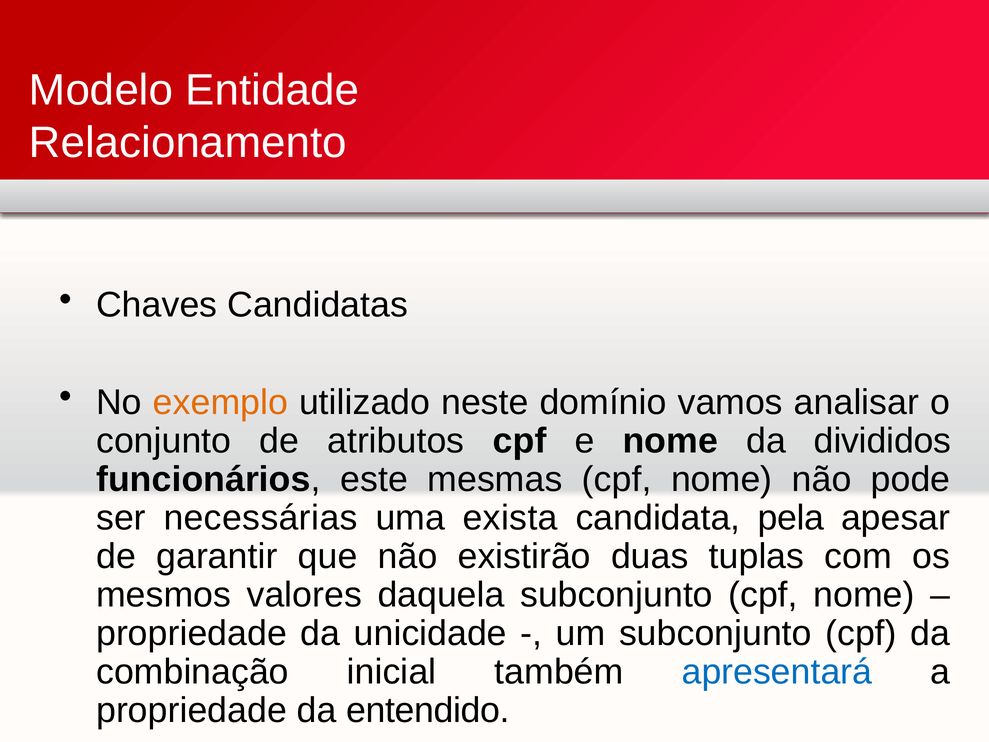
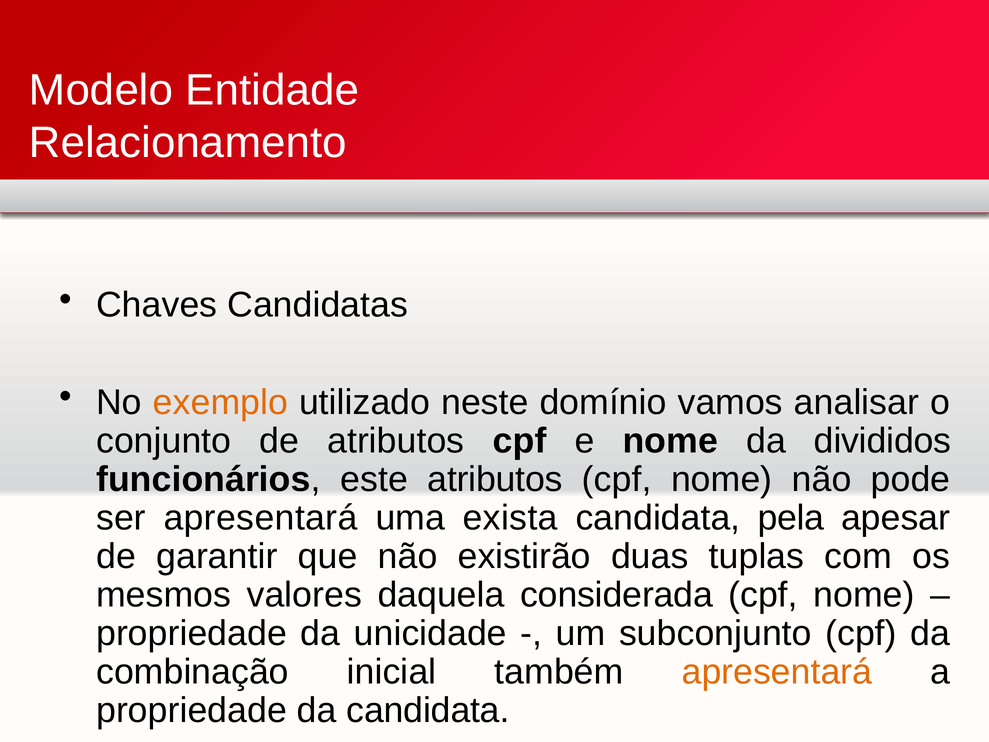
este mesmas: mesmas -> atributos
ser necessárias: necessárias -> apresentará
daquela subconjunto: subconjunto -> considerada
apresentará at (777, 672) colour: blue -> orange
da entendido: entendido -> candidata
